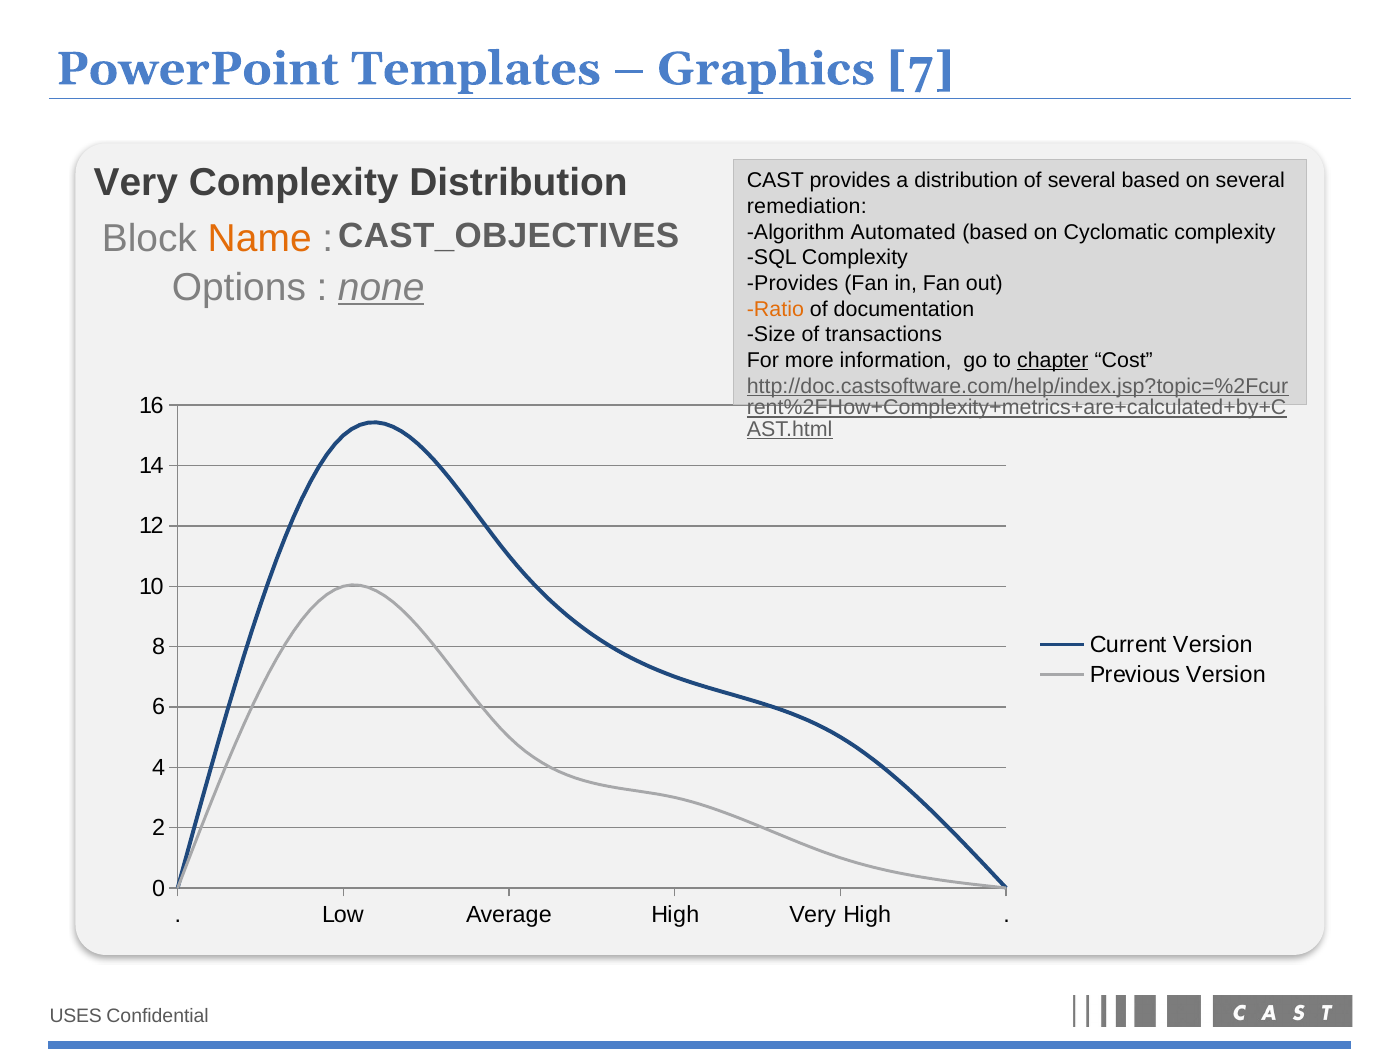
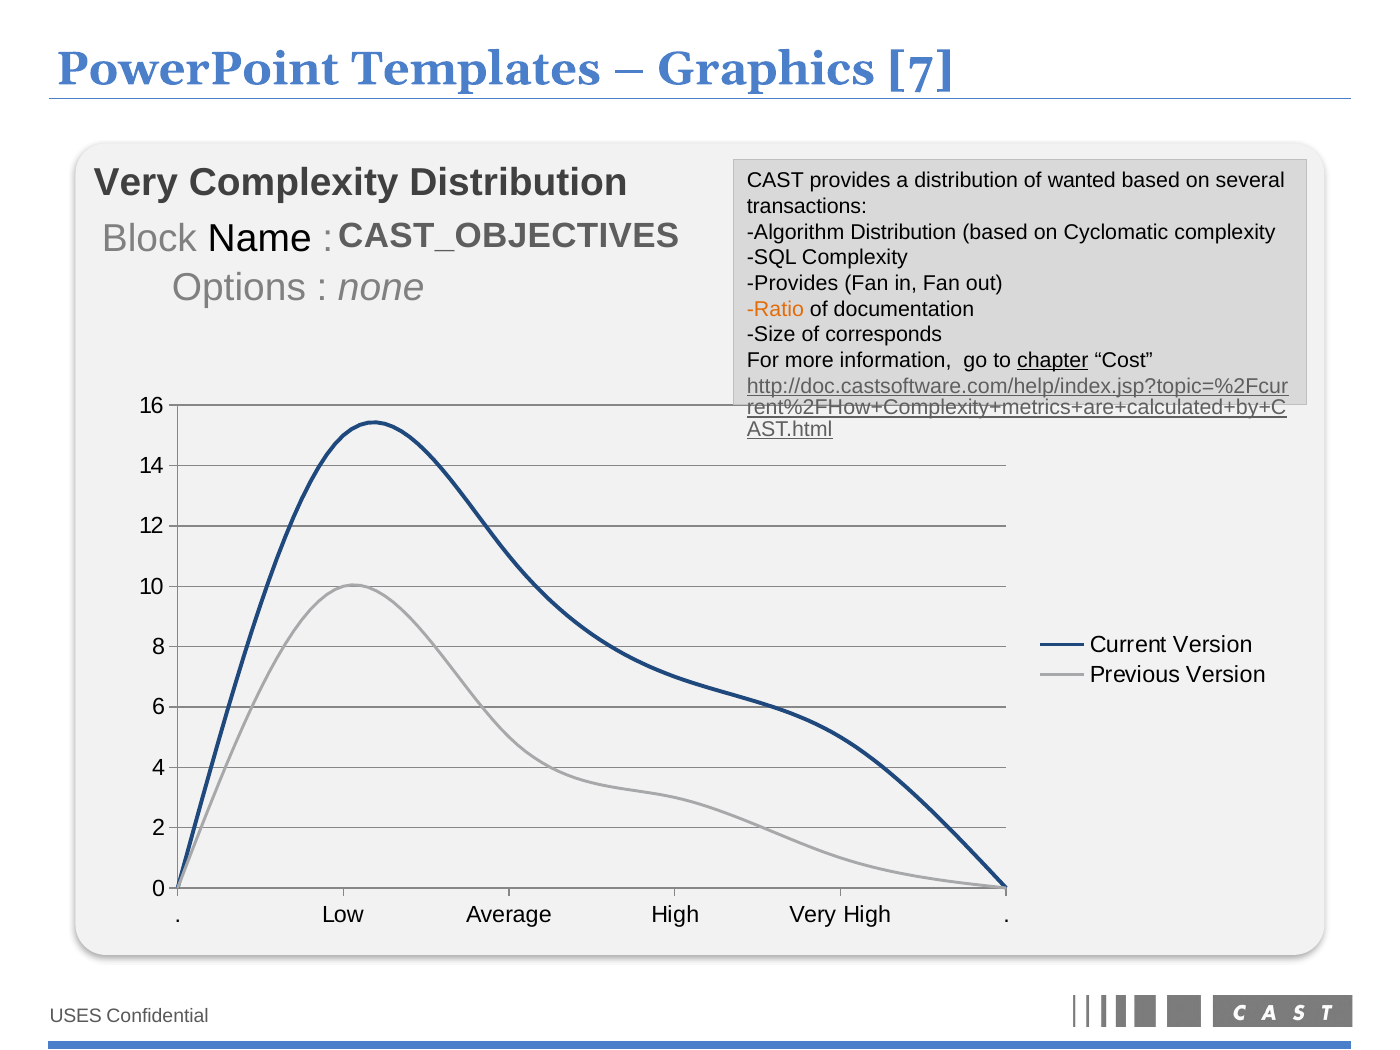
of several: several -> wanted
remediation: remediation -> transactions
Name colour: orange -> black
Algorithm Automated: Automated -> Distribution
none underline: present -> none
transactions: transactions -> corresponds
